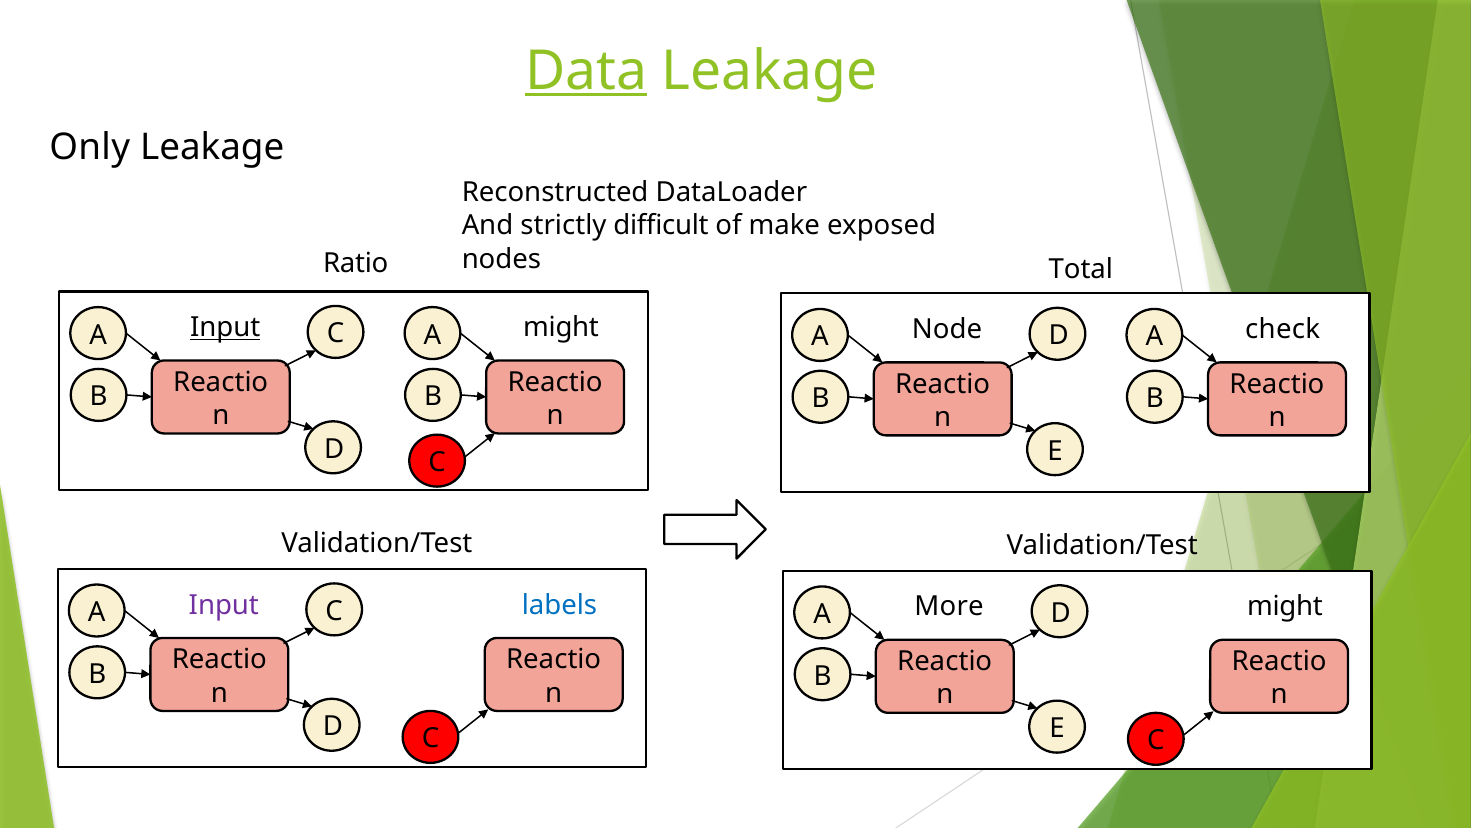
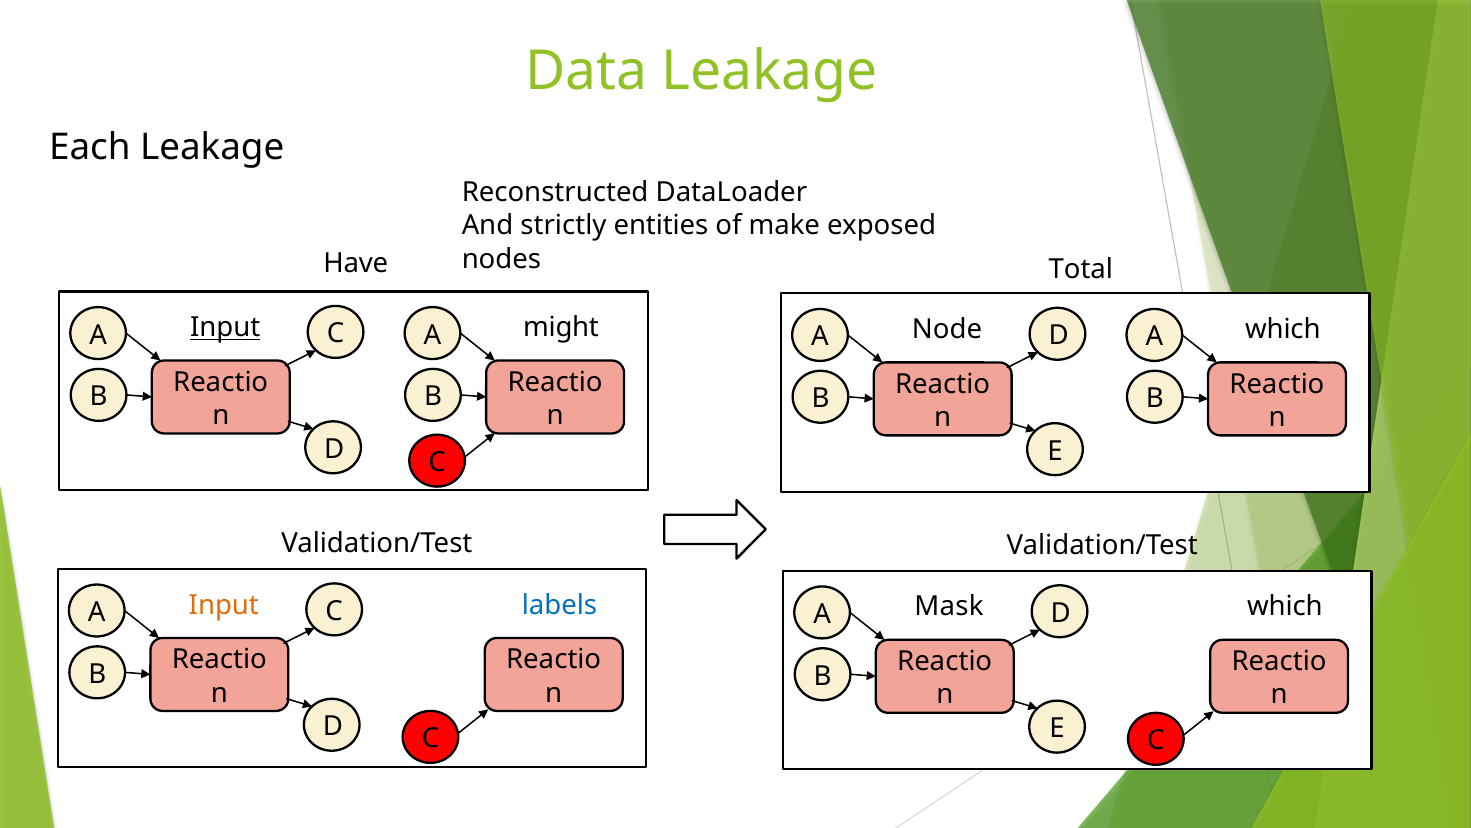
Data underline: present -> none
Only: Only -> Each
difficult: difficult -> entities
Ratio: Ratio -> Have
check at (1283, 329): check -> which
Input at (224, 605) colour: purple -> orange
More: More -> Mask
might at (1285, 606): might -> which
